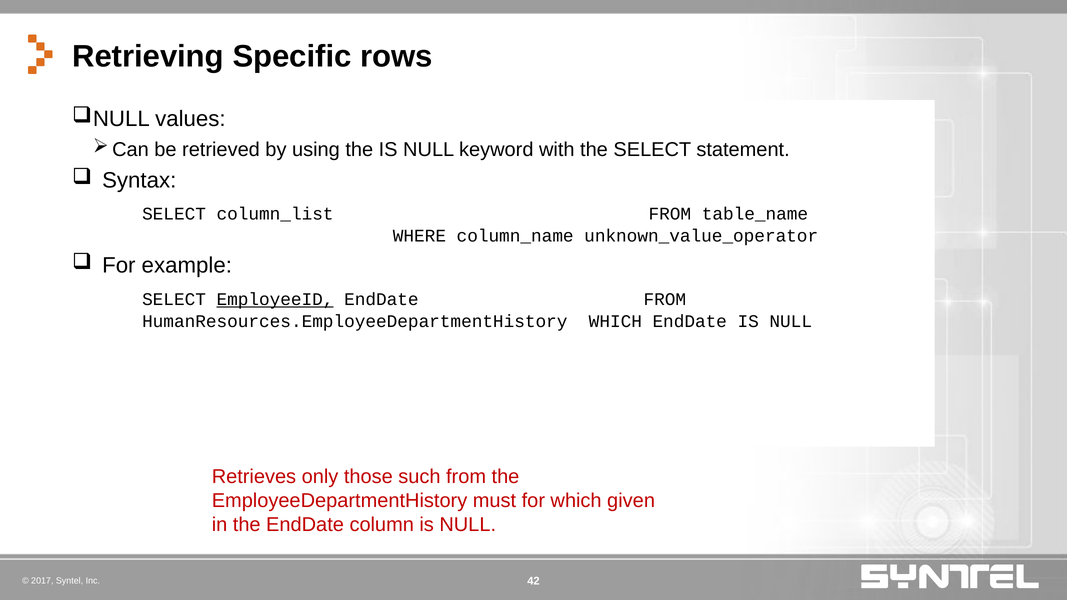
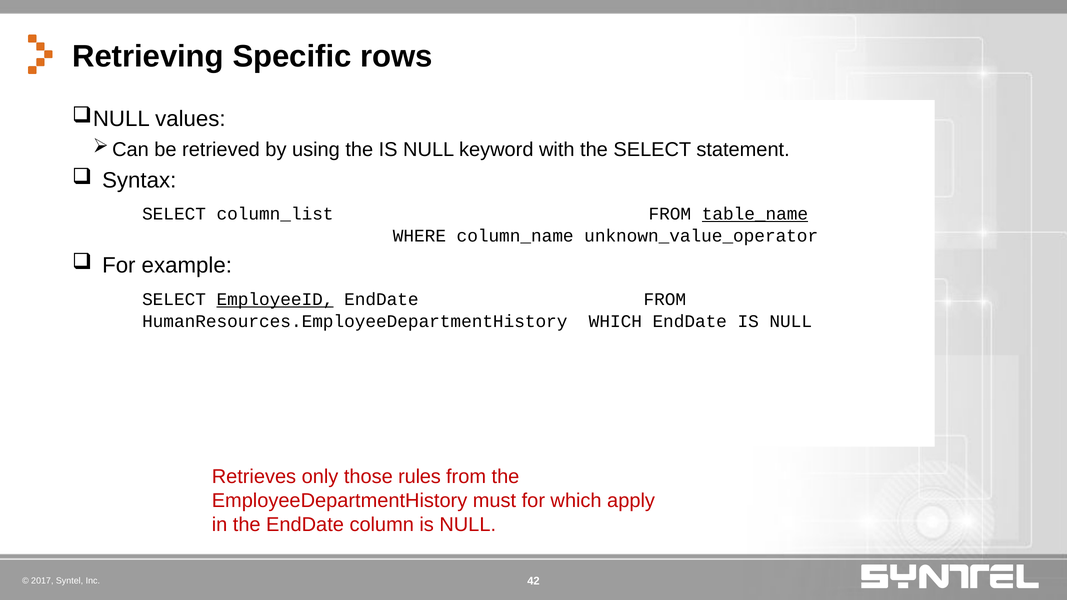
table_name underline: none -> present
such: such -> rules
given: given -> apply
